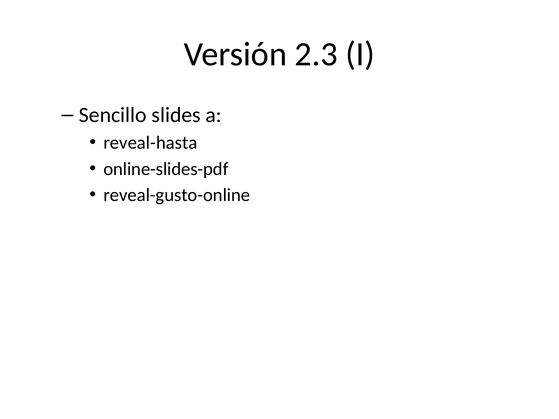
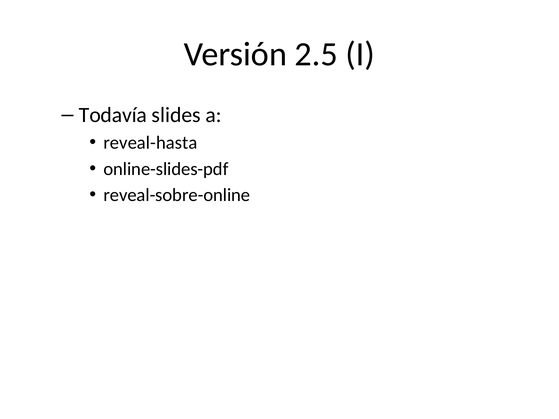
2.3: 2.3 -> 2.5
Sencillo: Sencillo -> Todavía
reveal-gusto-online: reveal-gusto-online -> reveal-sobre-online
